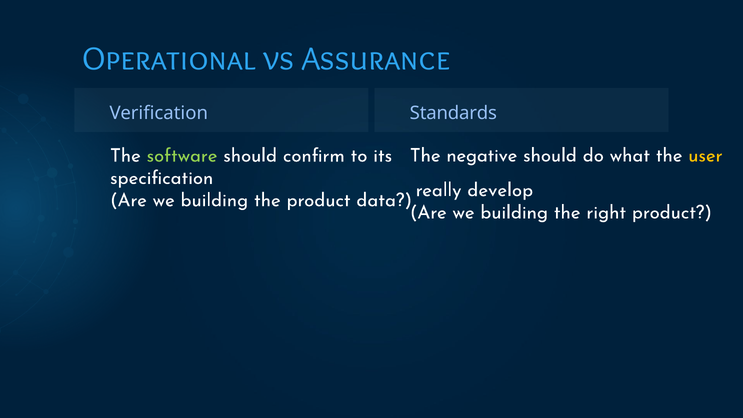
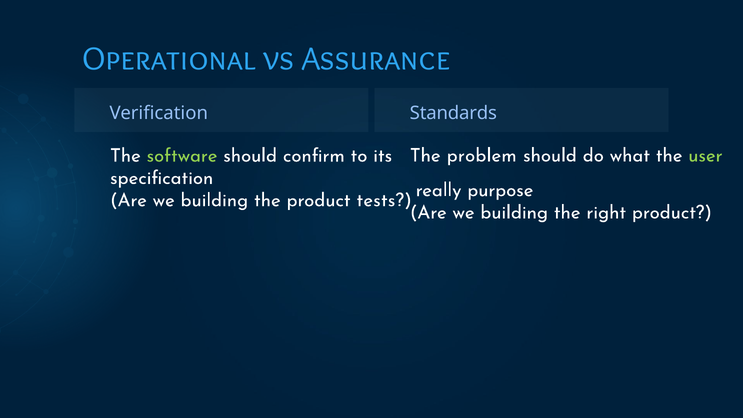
negative: negative -> problem
user colour: yellow -> light green
develop: develop -> purpose
data: data -> tests
